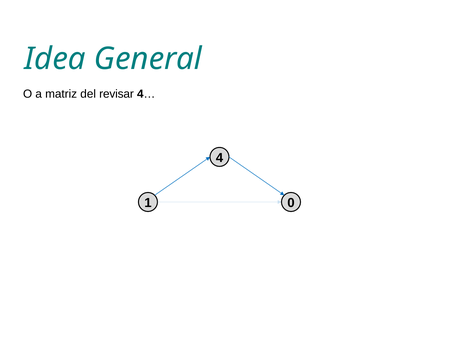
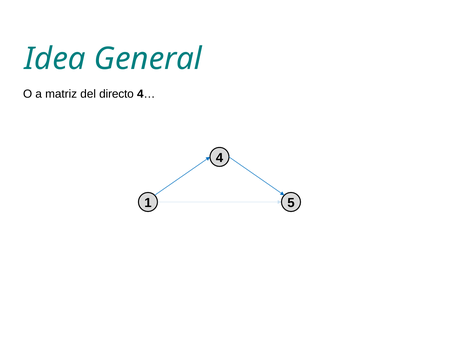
revisar: revisar -> directo
0: 0 -> 5
